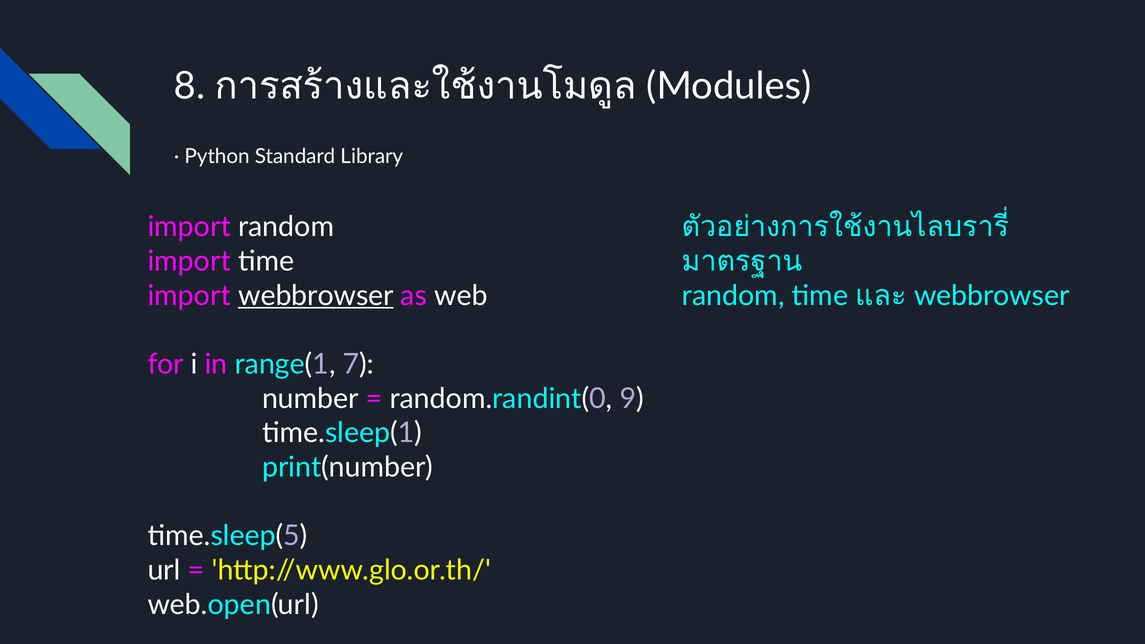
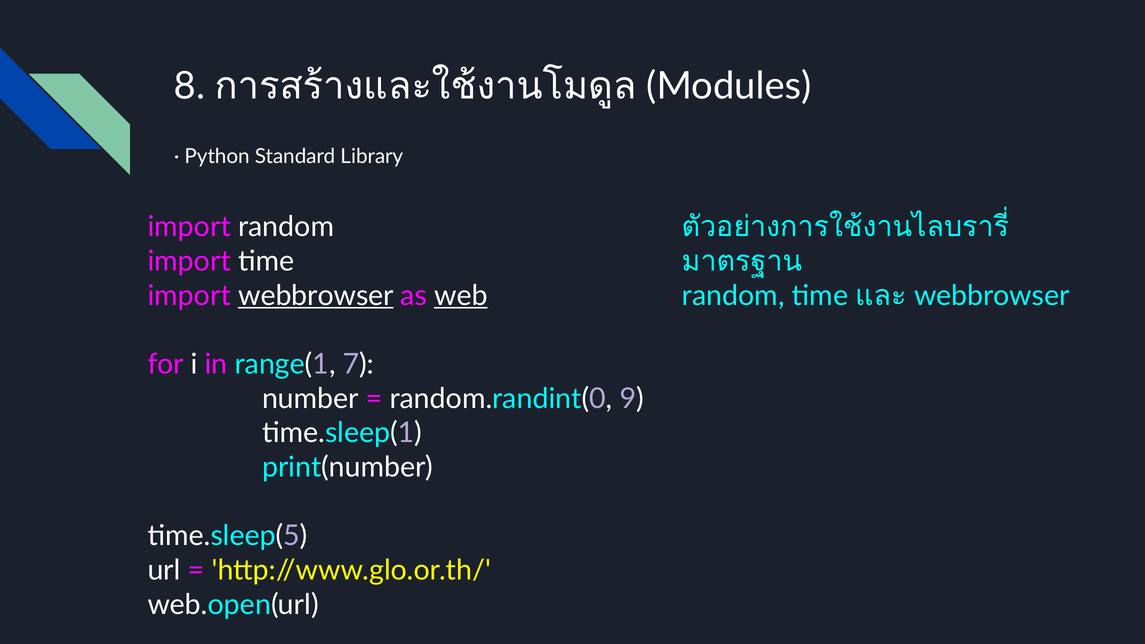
web underline: none -> present
